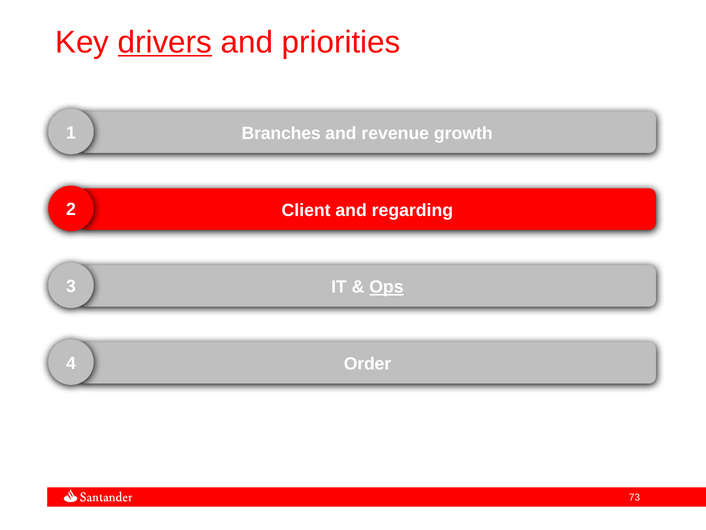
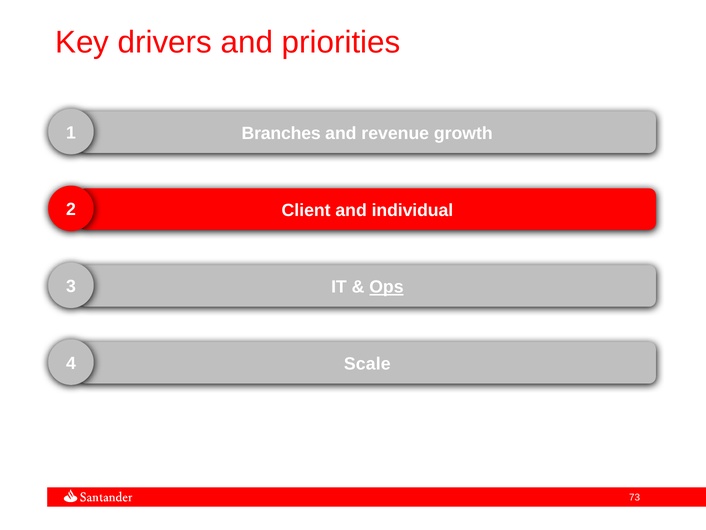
drivers underline: present -> none
regarding: regarding -> individual
Order: Order -> Scale
